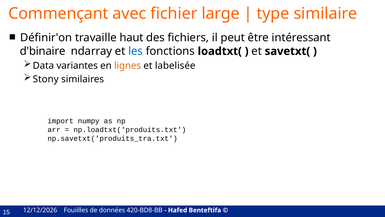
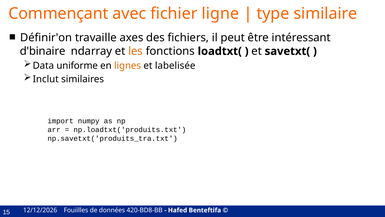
large: large -> ligne
haut: haut -> axes
les colour: blue -> orange
variantes: variantes -> uniforme
Stony: Stony -> Inclut
